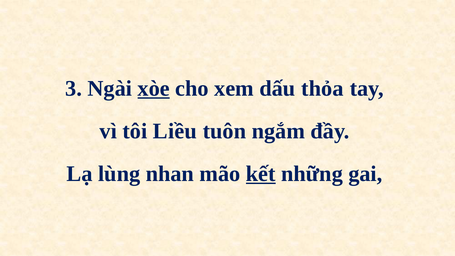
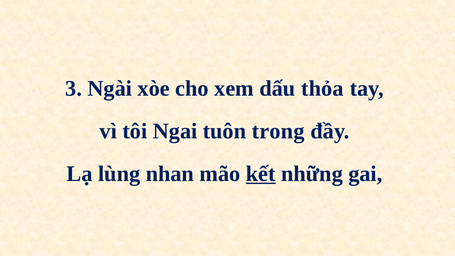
xòe underline: present -> none
Liều: Liều -> Ngai
ngắm: ngắm -> trong
